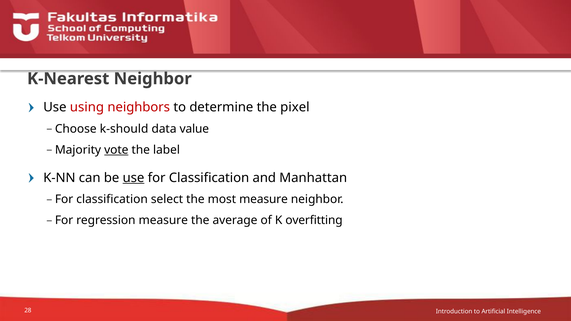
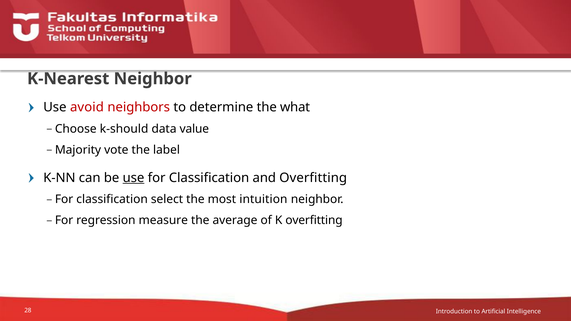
using: using -> avoid
pixel: pixel -> what
vote underline: present -> none
and Manhattan: Manhattan -> Overfitting
most measure: measure -> intuition
